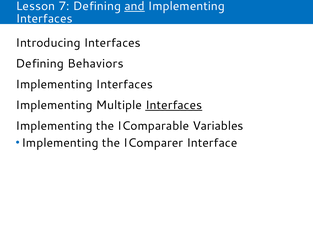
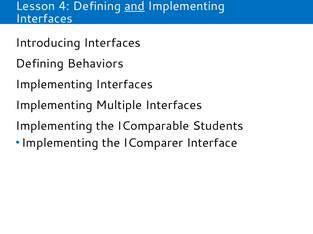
7: 7 -> 4
Interfaces at (174, 105) underline: present -> none
Variables: Variables -> Students
